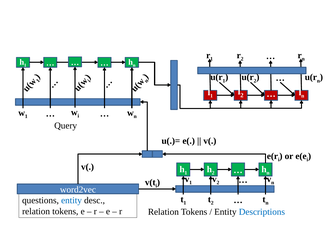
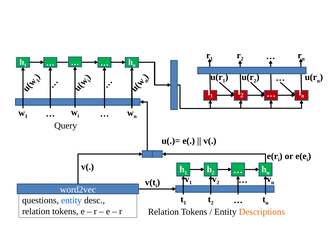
Descriptions colour: blue -> orange
